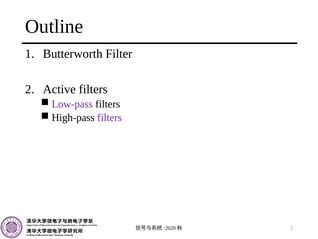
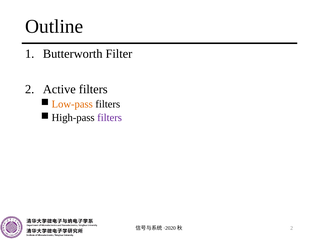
Low-pass colour: purple -> orange
